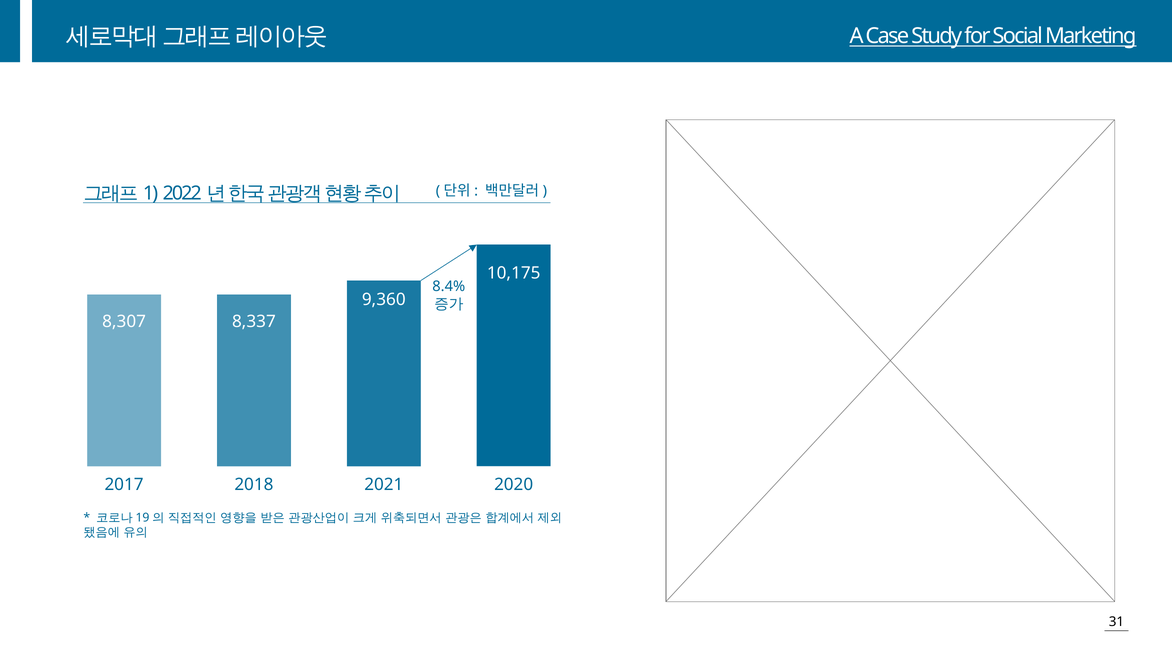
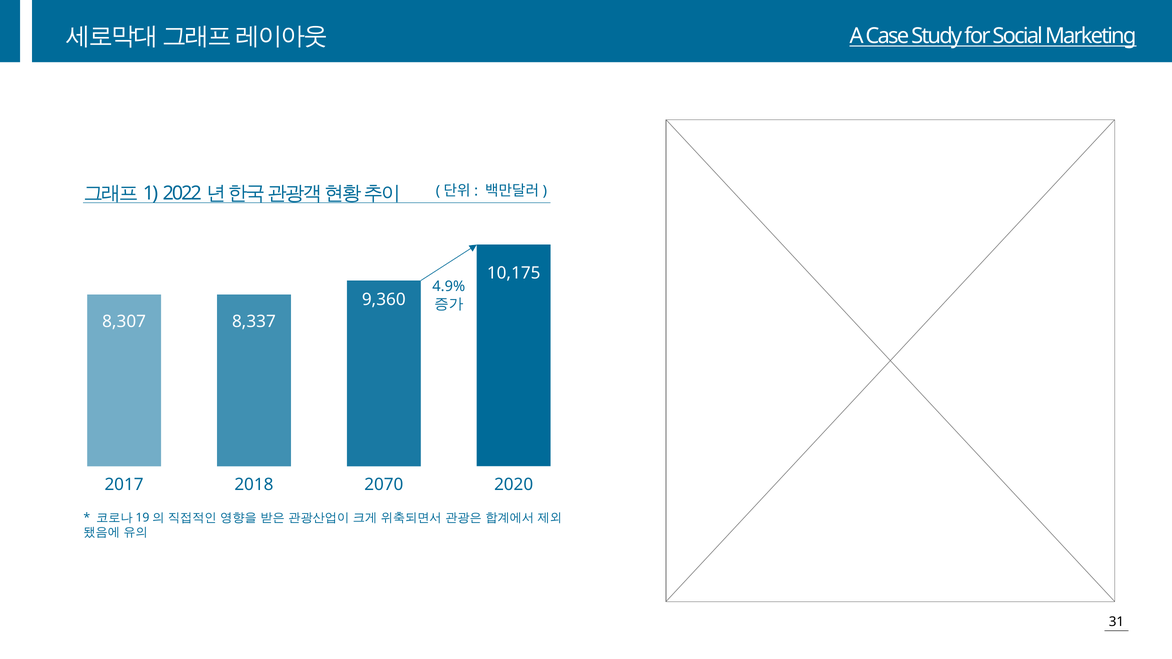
8.4%: 8.4% -> 4.9%
2021: 2021 -> 2070
